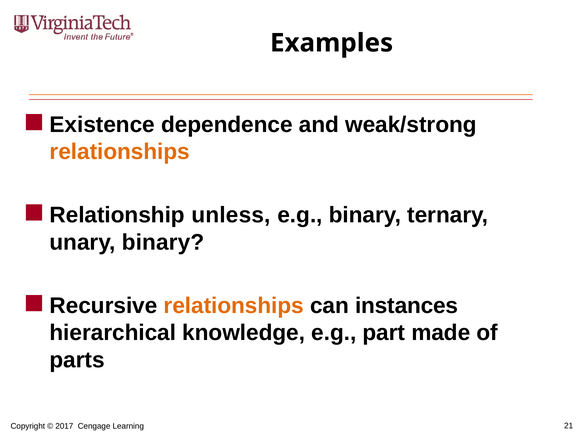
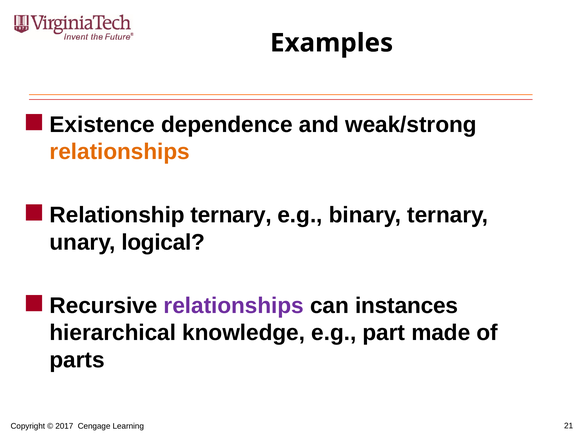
Relationship unless: unless -> ternary
unary binary: binary -> logical
relationships at (234, 305) colour: orange -> purple
